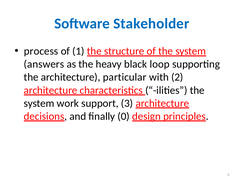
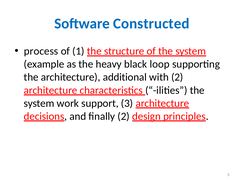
Stakeholder: Stakeholder -> Constructed
answers: answers -> example
particular: particular -> additional
finally 0: 0 -> 2
